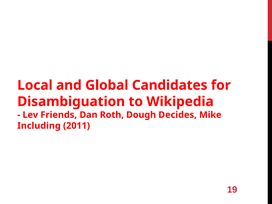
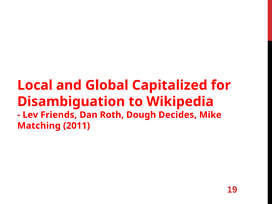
Candidates: Candidates -> Capitalized
Including: Including -> Matching
